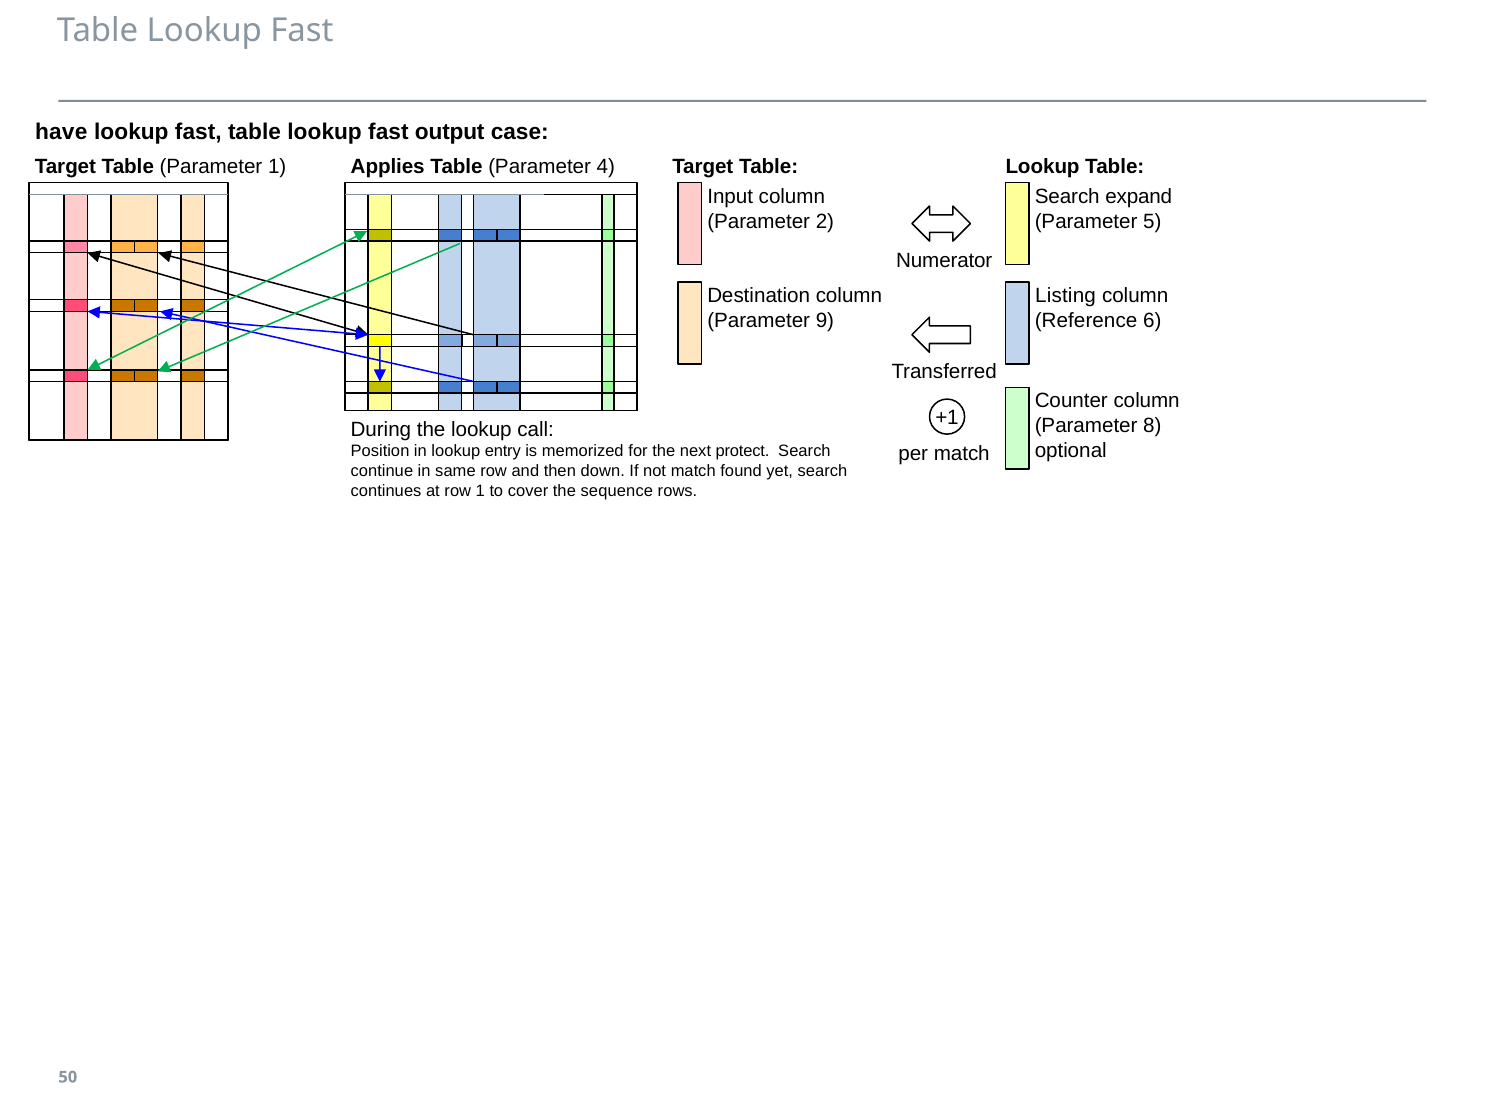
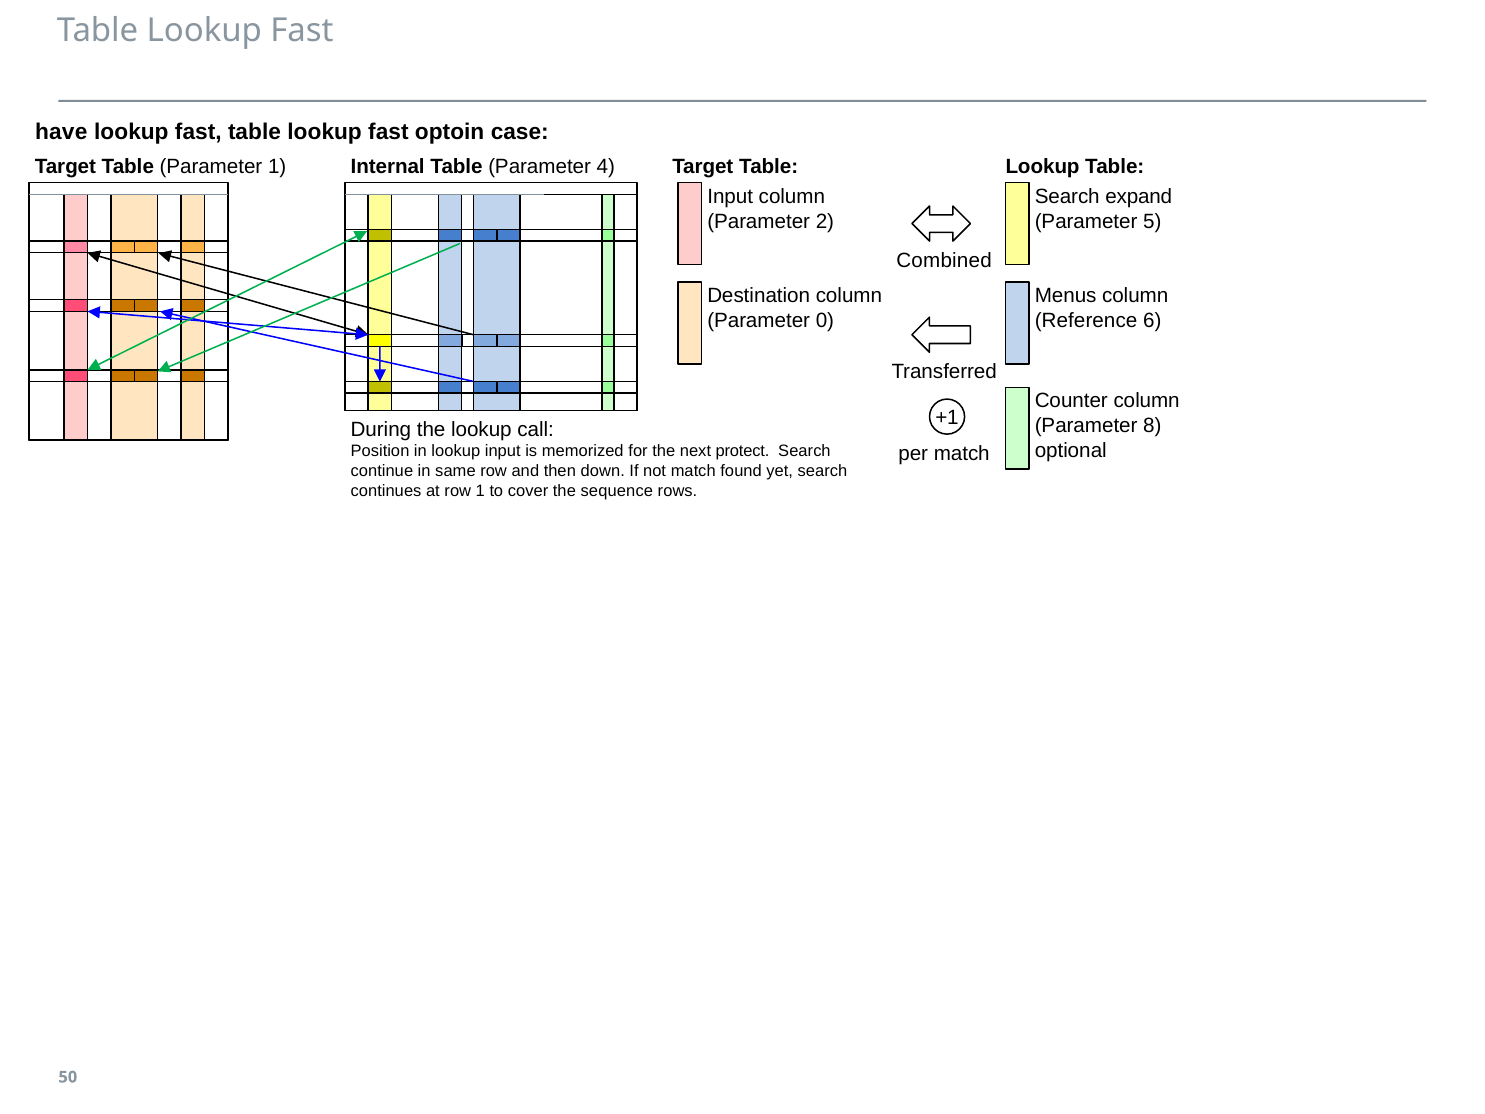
output: output -> optoin
Applies: Applies -> Internal
Numerator: Numerator -> Combined
Listing: Listing -> Menus
9: 9 -> 0
lookup entry: entry -> input
